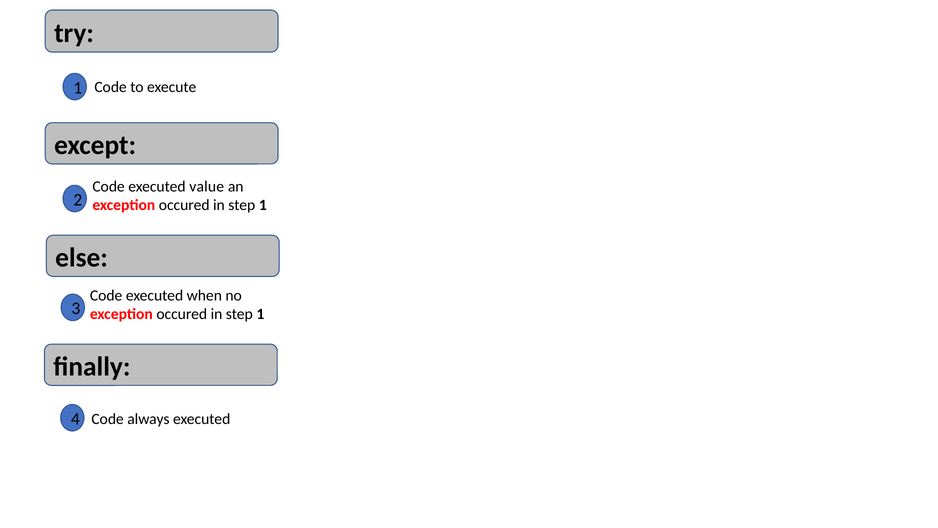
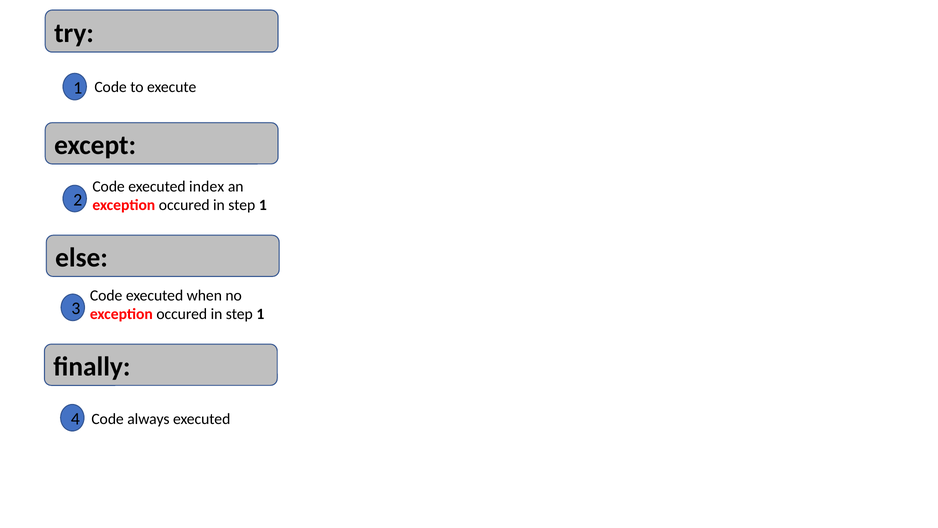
value: value -> index
